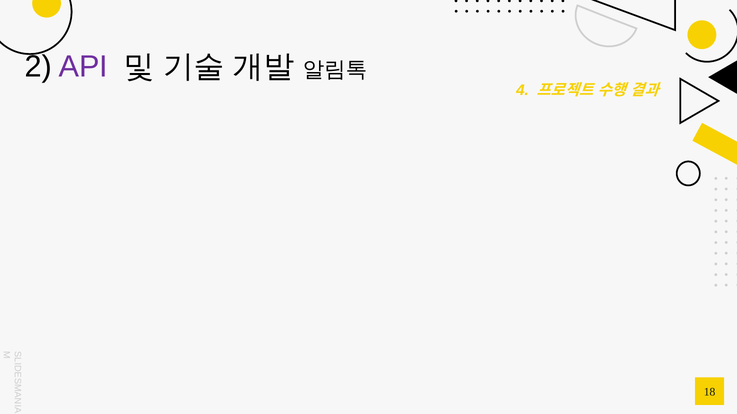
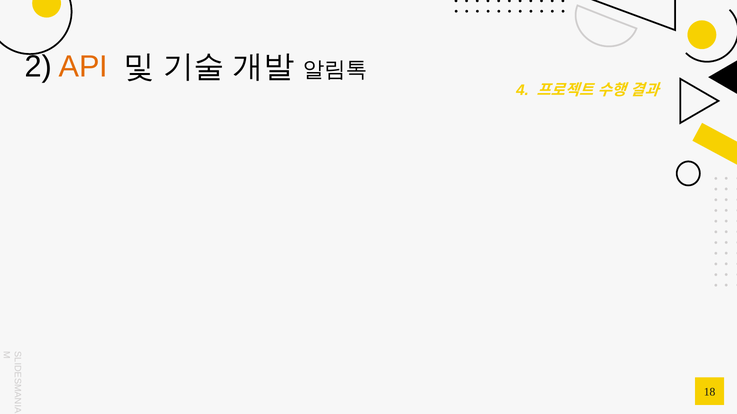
API colour: purple -> orange
